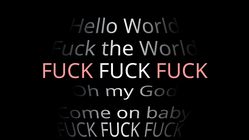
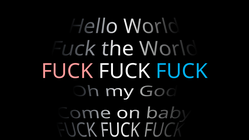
FUCK at (182, 71) colour: pink -> light blue
